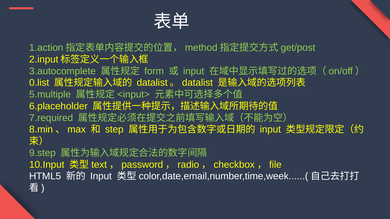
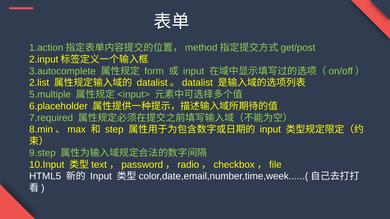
0.list: 0.list -> 2.list
